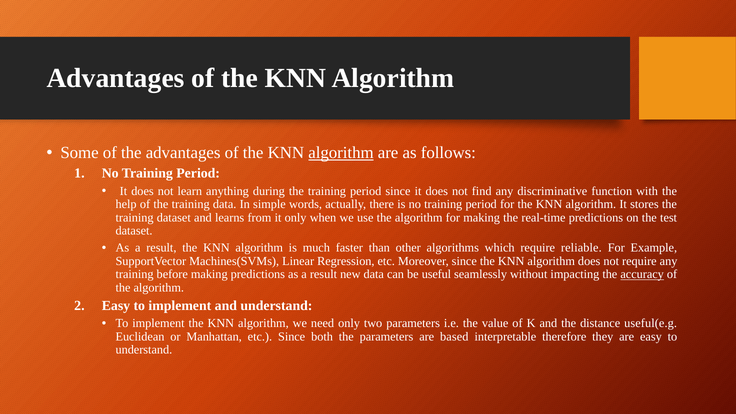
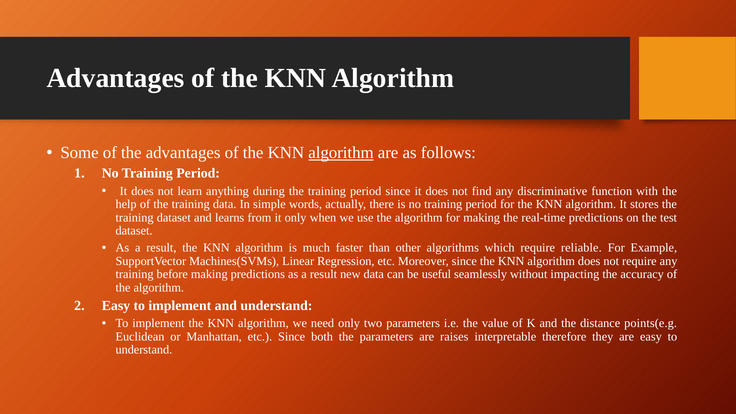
accuracy underline: present -> none
useful(e.g: useful(e.g -> points(e.g
based: based -> raises
